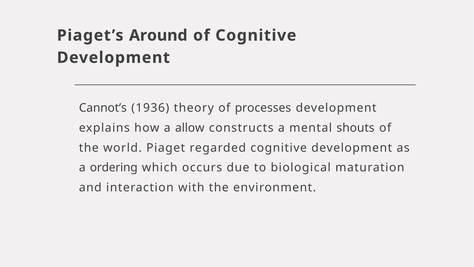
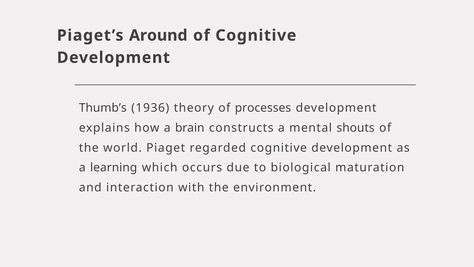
Cannot’s: Cannot’s -> Thumb’s
allow: allow -> brain
ordering: ordering -> learning
